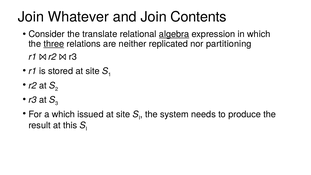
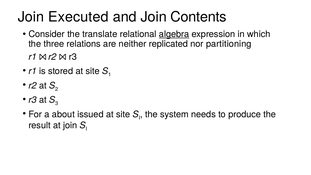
Whatever: Whatever -> Executed
three underline: present -> none
a which: which -> about
at this: this -> join
